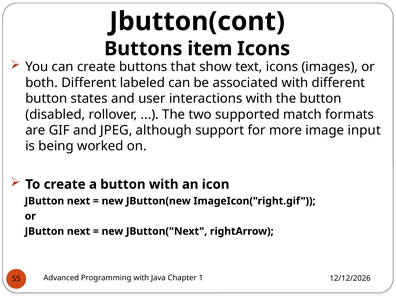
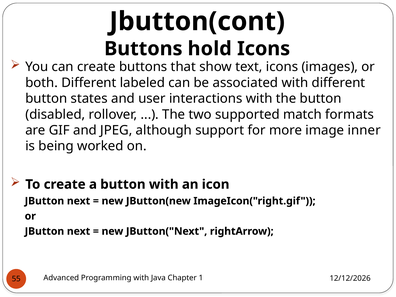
item: item -> hold
input: input -> inner
